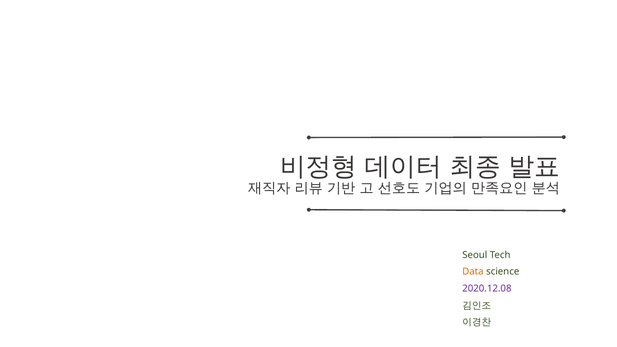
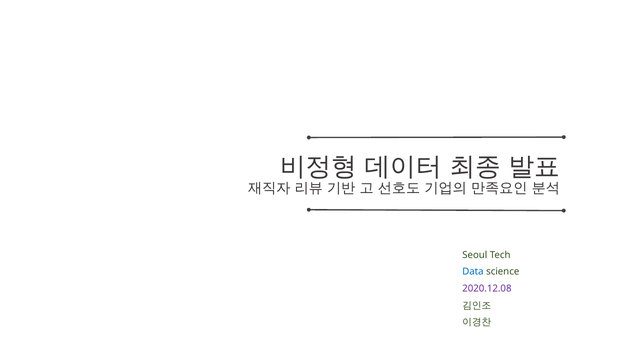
Data colour: orange -> blue
